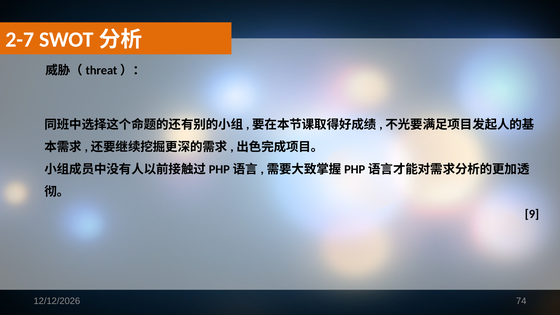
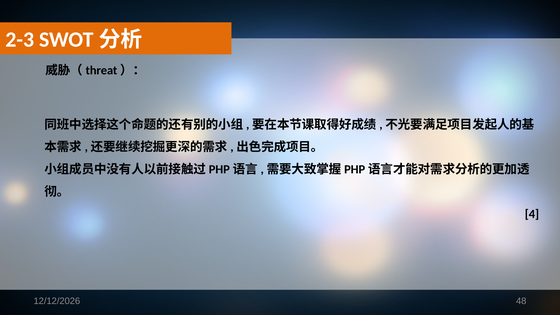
2-7: 2-7 -> 2-3
9: 9 -> 4
74: 74 -> 48
